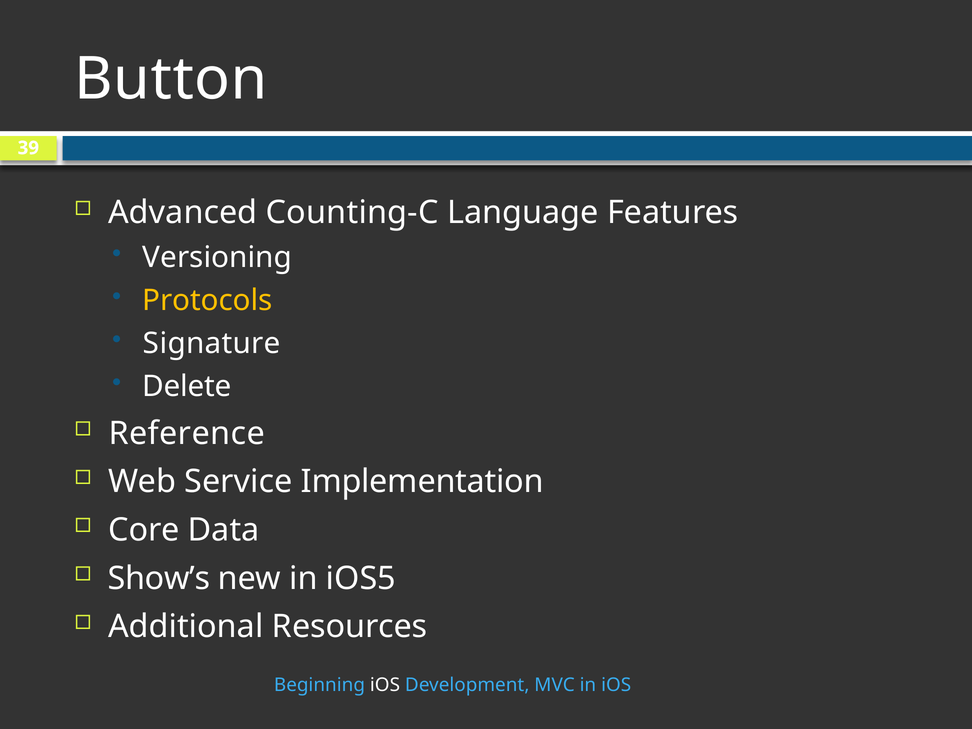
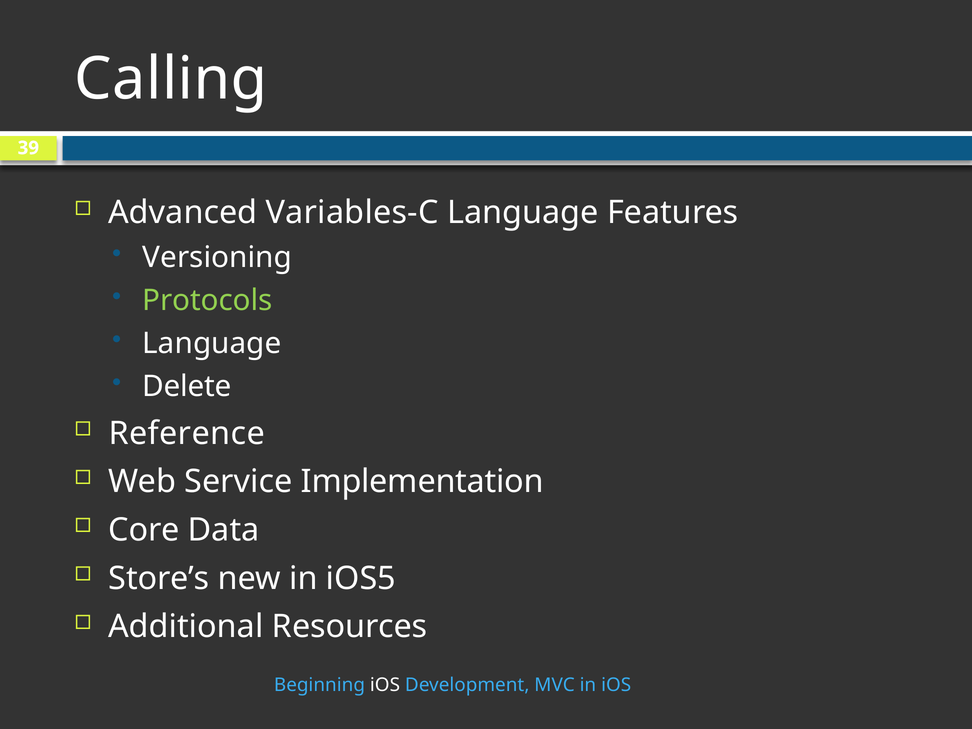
Button: Button -> Calling
Counting-C: Counting-C -> Variables-C
Protocols colour: yellow -> light green
Signature at (212, 343): Signature -> Language
Show’s: Show’s -> Store’s
